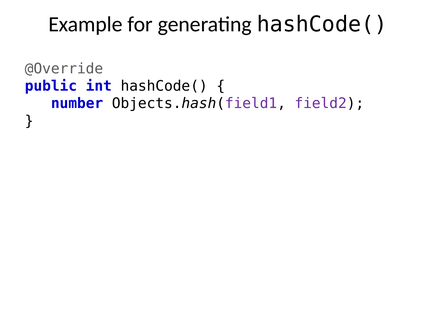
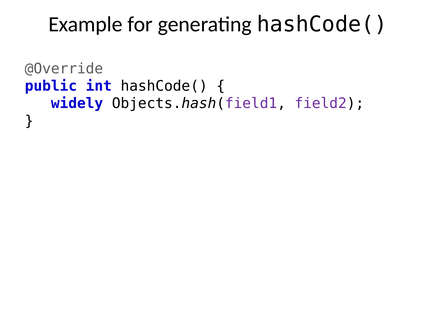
number: number -> widely
